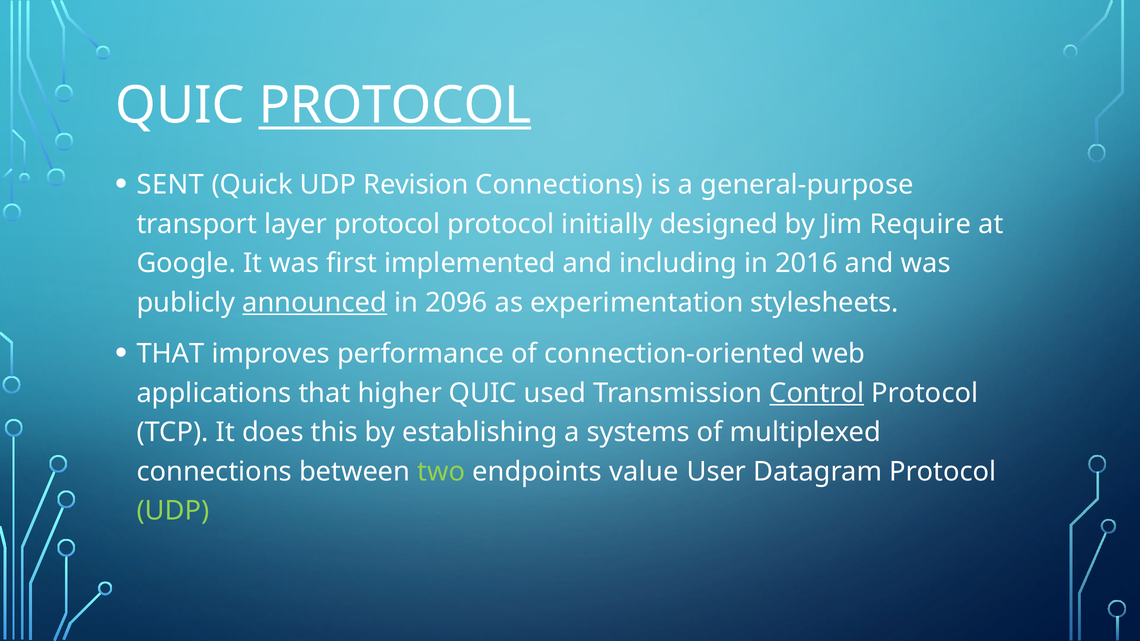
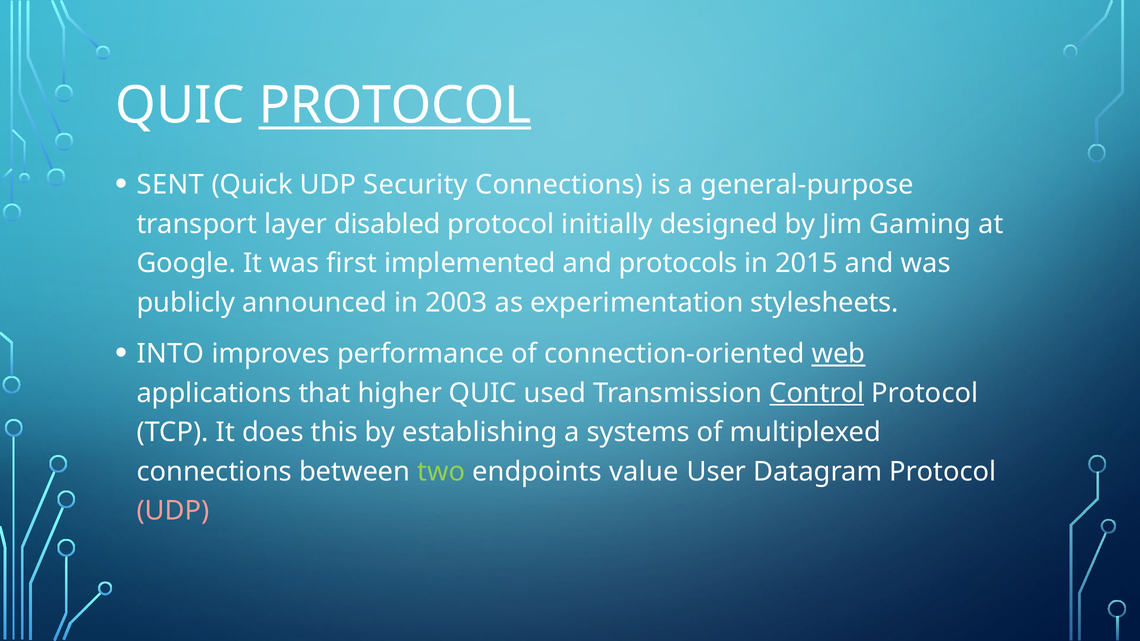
Revision: Revision -> Security
layer protocol: protocol -> disabled
Require: Require -> Gaming
including: including -> protocols
2016: 2016 -> 2015
announced underline: present -> none
2096: 2096 -> 2003
THAT at (171, 354): THAT -> INTO
web underline: none -> present
UDP at (173, 511) colour: light green -> pink
